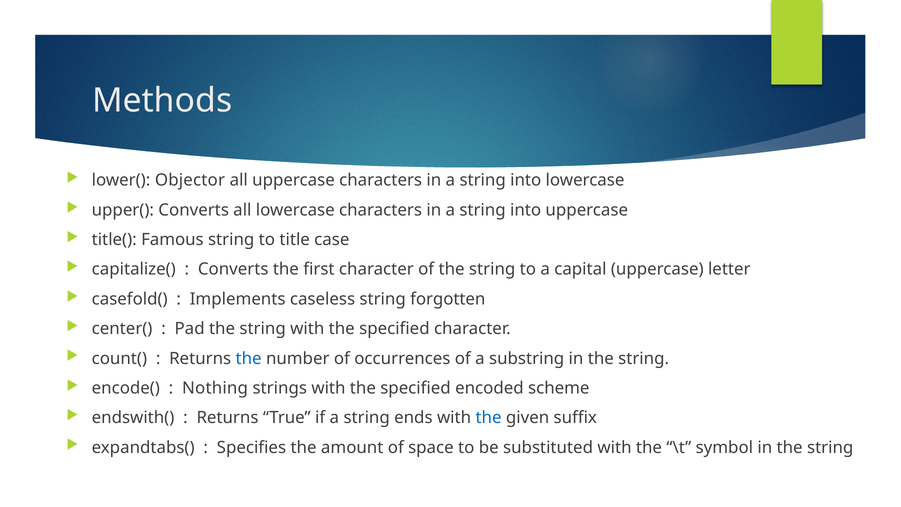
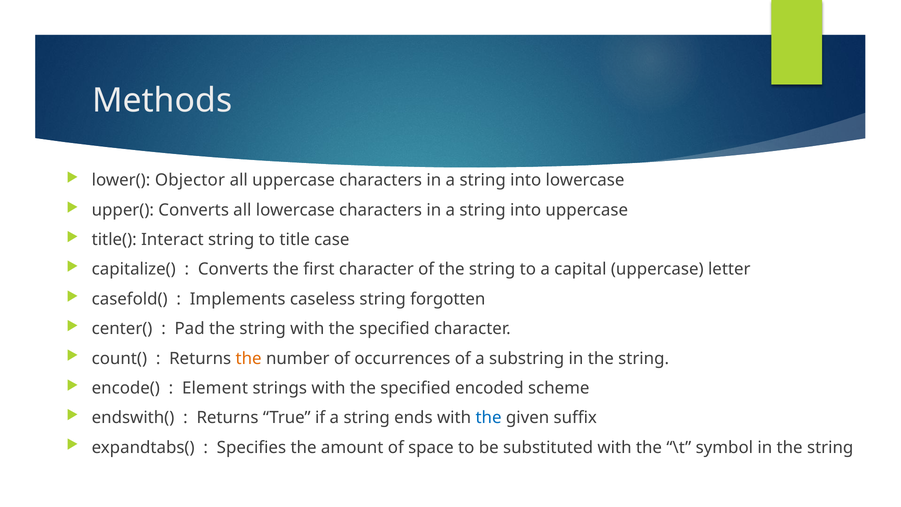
Famous: Famous -> Interact
the at (249, 358) colour: blue -> orange
Nothing: Nothing -> Element
